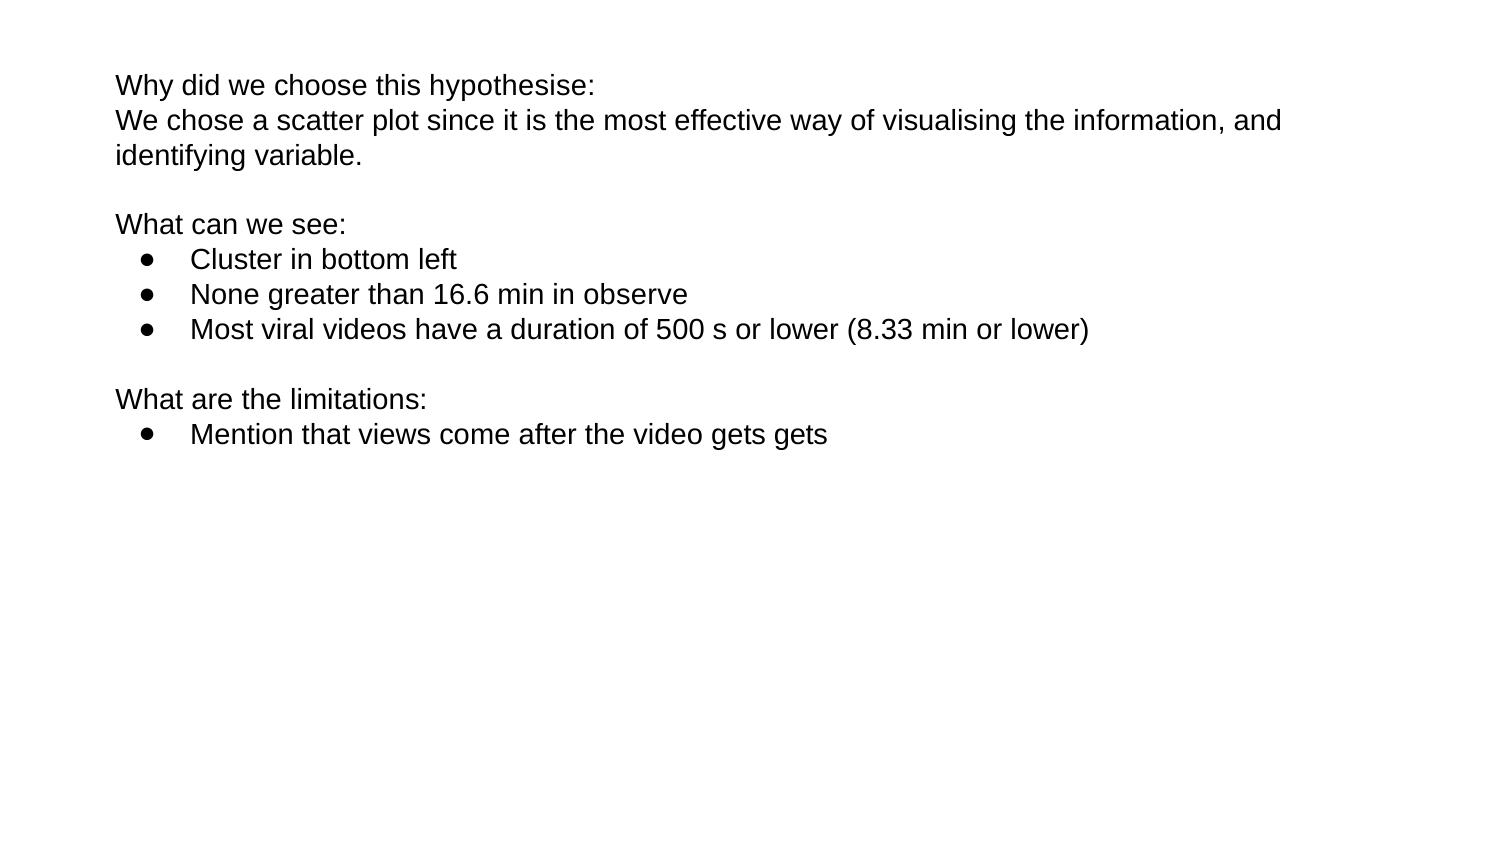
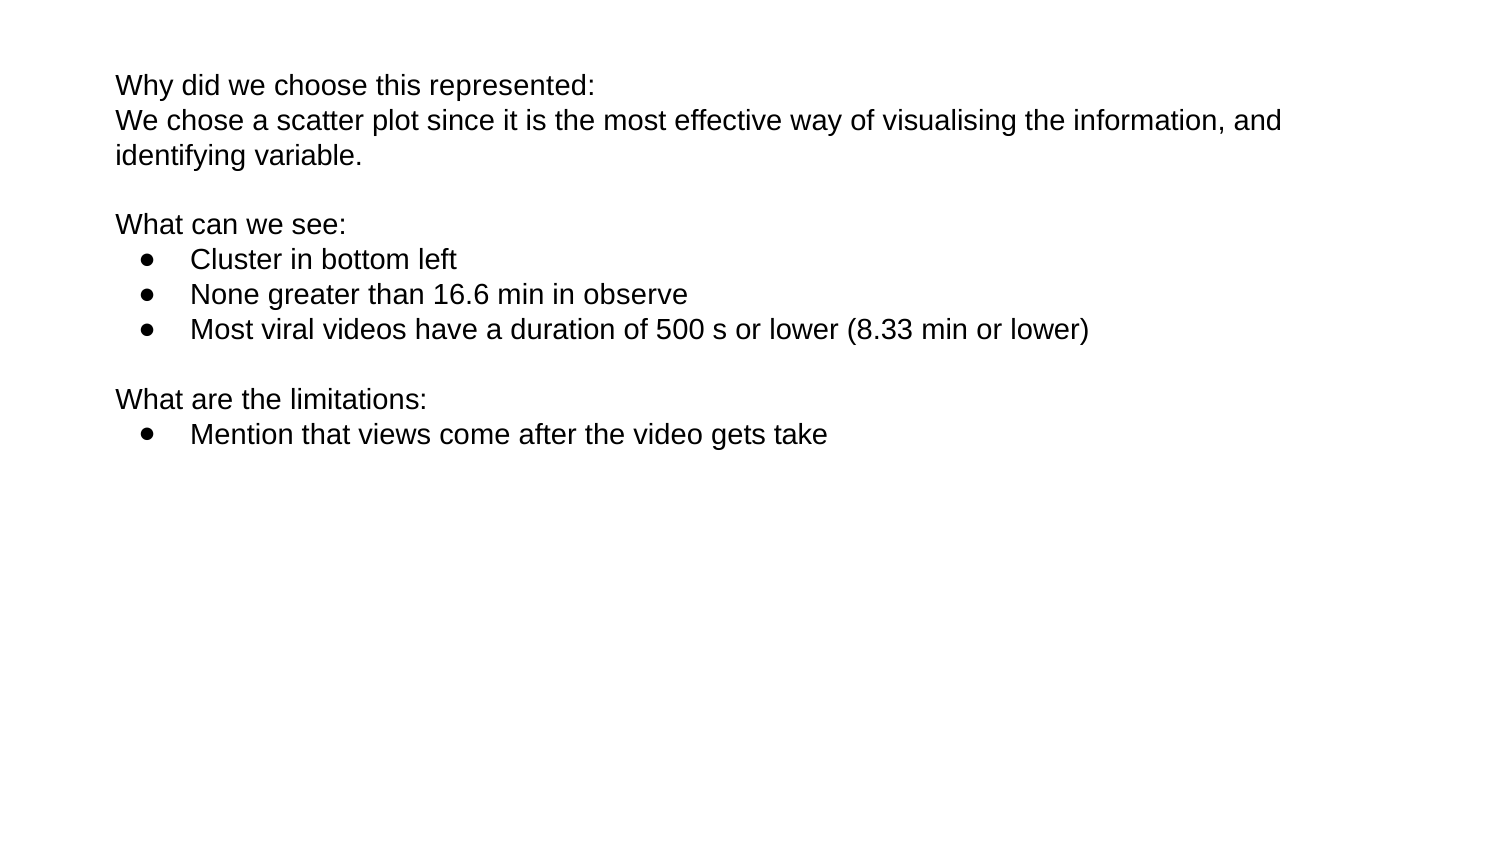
hypothesise: hypothesise -> represented
gets gets: gets -> take
